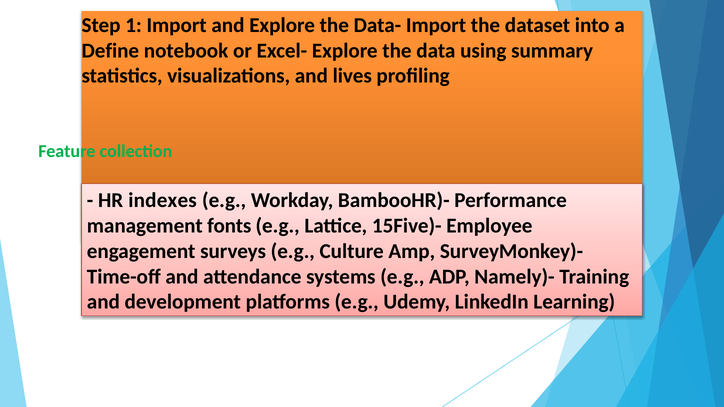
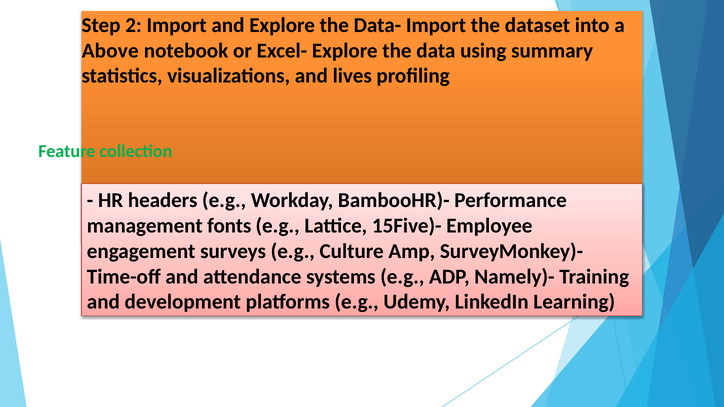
1: 1 -> 2
Define: Define -> Above
indexes: indexes -> headers
